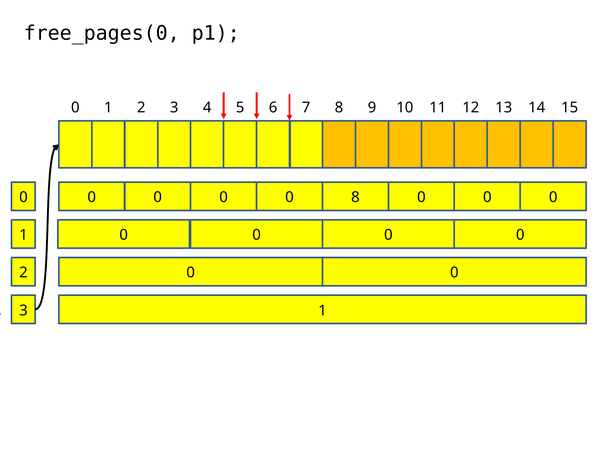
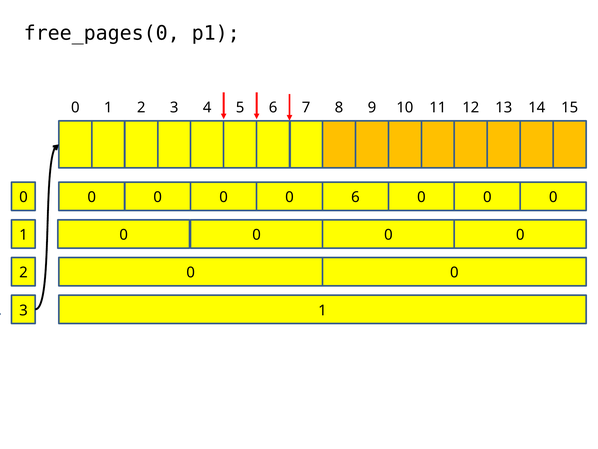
0 8: 8 -> 6
